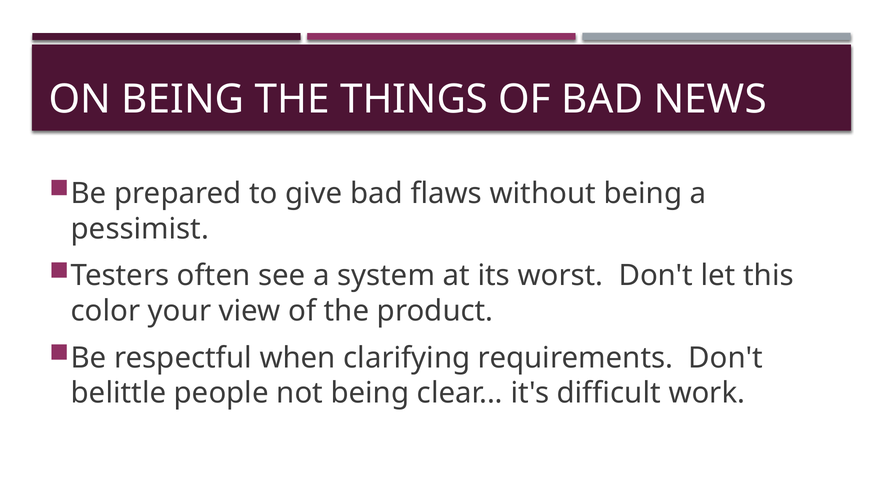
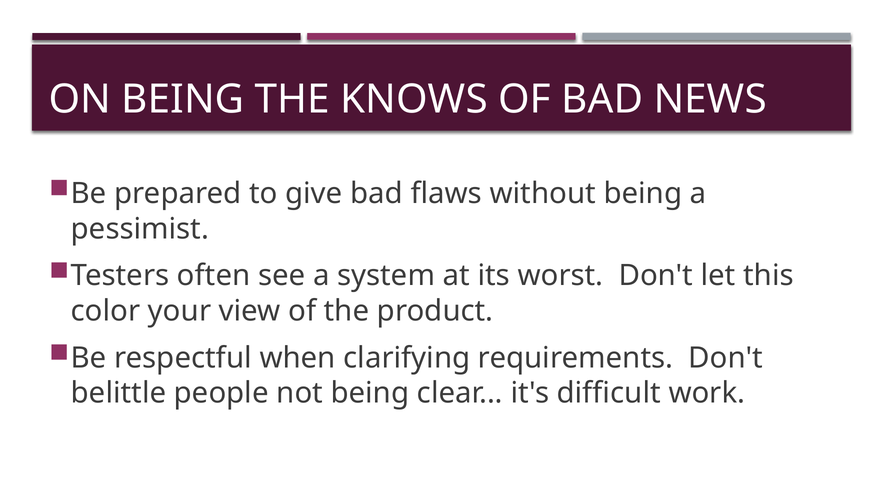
THINGS: THINGS -> KNOWS
